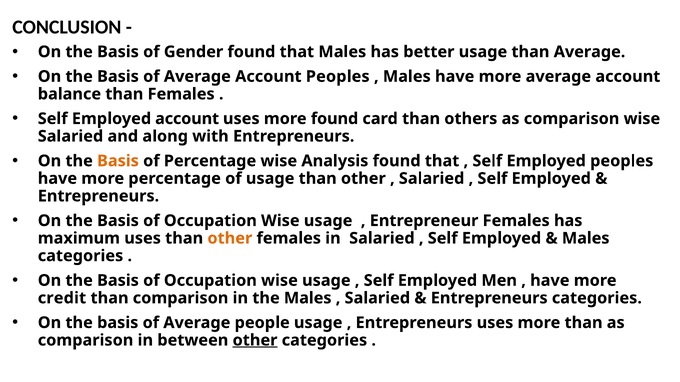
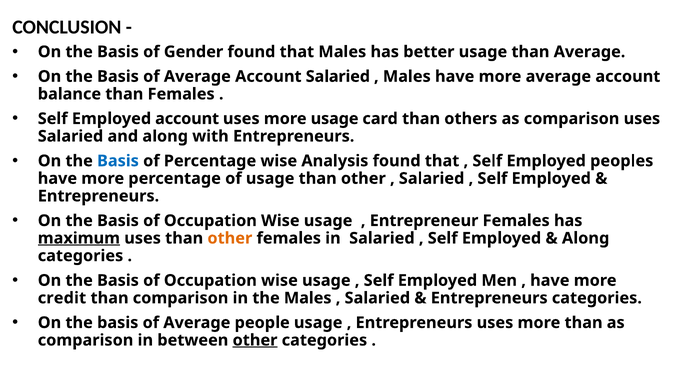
Account Peoples: Peoples -> Salaried
more found: found -> usage
comparison wise: wise -> uses
Basis at (118, 161) colour: orange -> blue
maximum underline: none -> present
Males at (586, 239): Males -> Along
